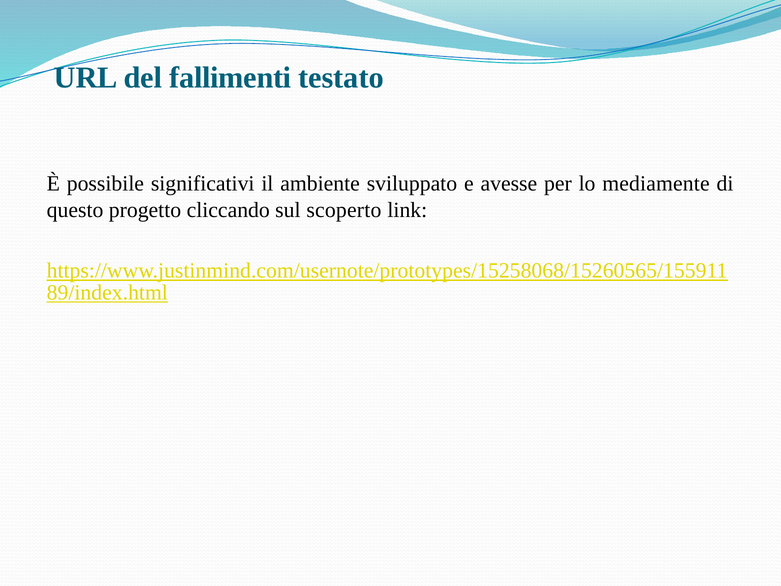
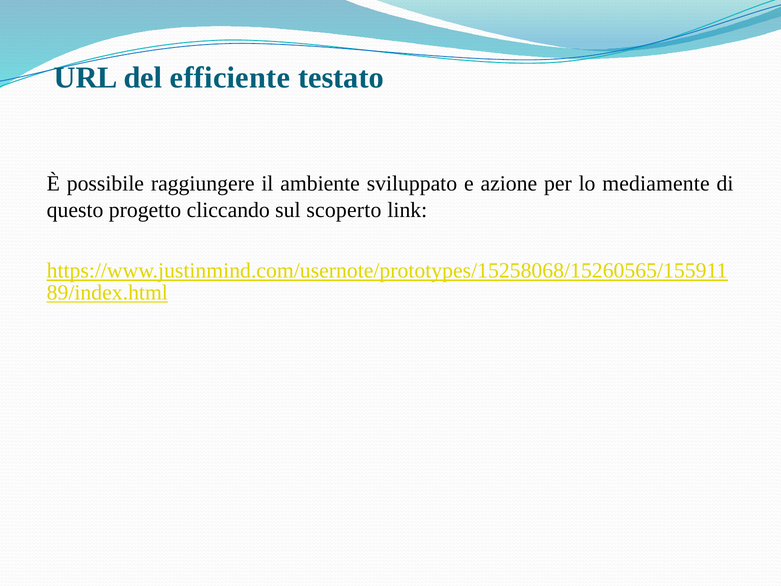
fallimenti: fallimenti -> efficiente
significativi: significativi -> raggiungere
avesse: avesse -> azione
